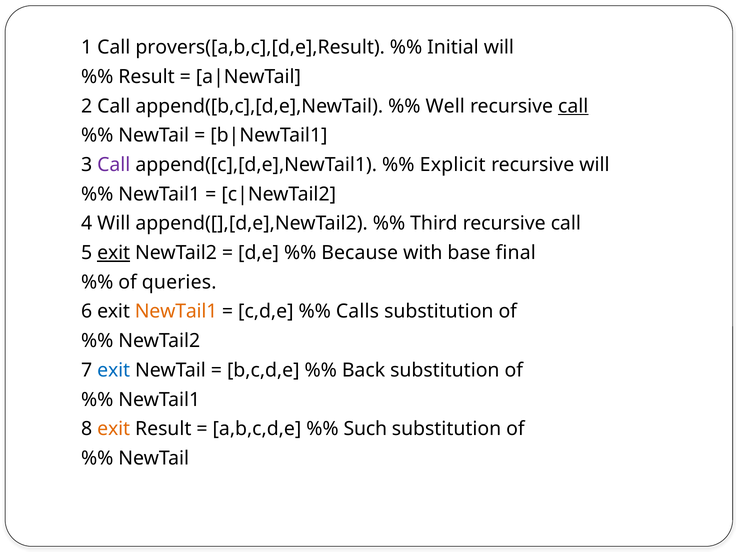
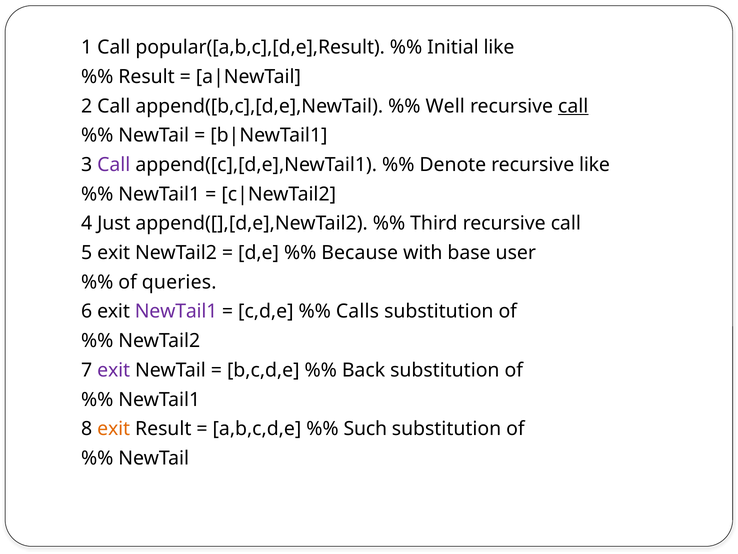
provers([a,b,c],[d,e],Result: provers([a,b,c],[d,e],Result -> popular([a,b,c],[d,e],Result
Initial will: will -> like
Explicit: Explicit -> Denote
recursive will: will -> like
4 Will: Will -> Just
exit at (114, 253) underline: present -> none
final: final -> user
NewTail1 at (176, 311) colour: orange -> purple
exit at (114, 370) colour: blue -> purple
